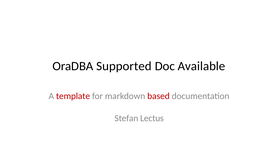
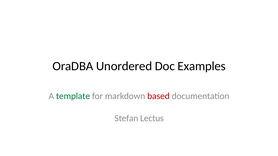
Supported: Supported -> Unordered
Available: Available -> Examples
template colour: red -> green
